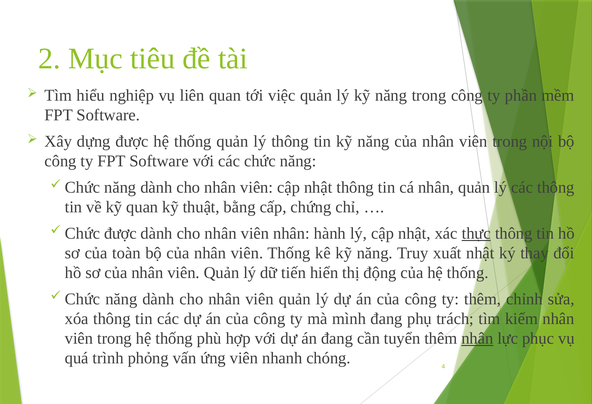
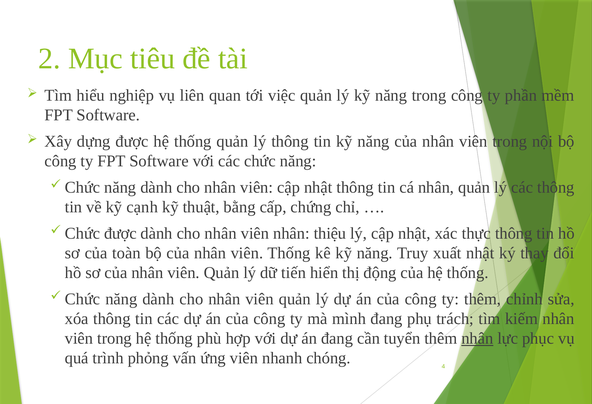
kỹ quan: quan -> cạnh
hành: hành -> thiệu
thực underline: present -> none
